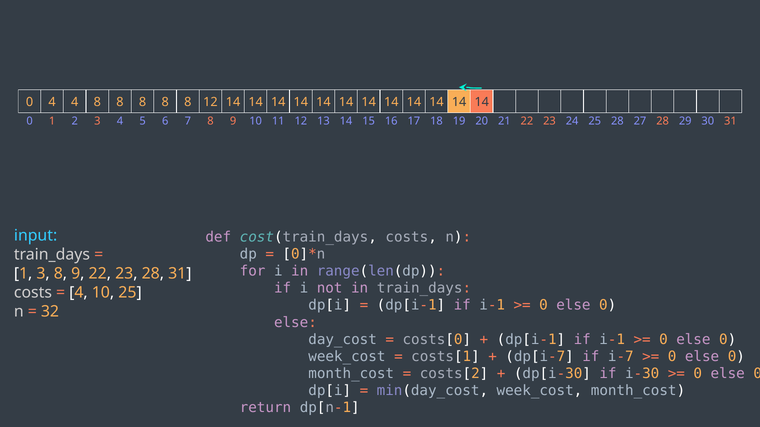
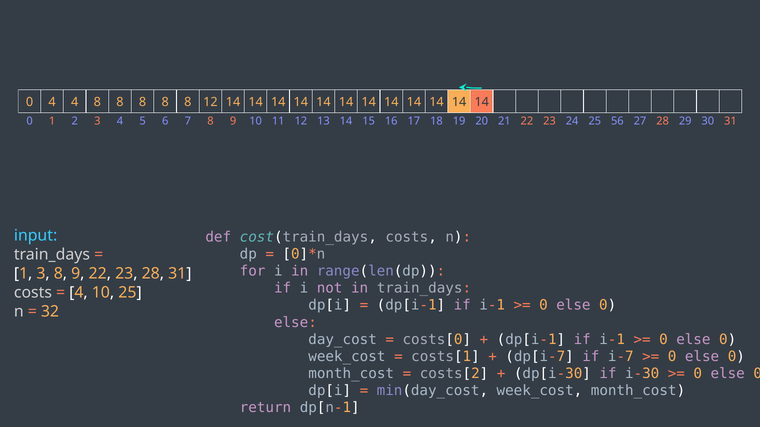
25 28: 28 -> 56
